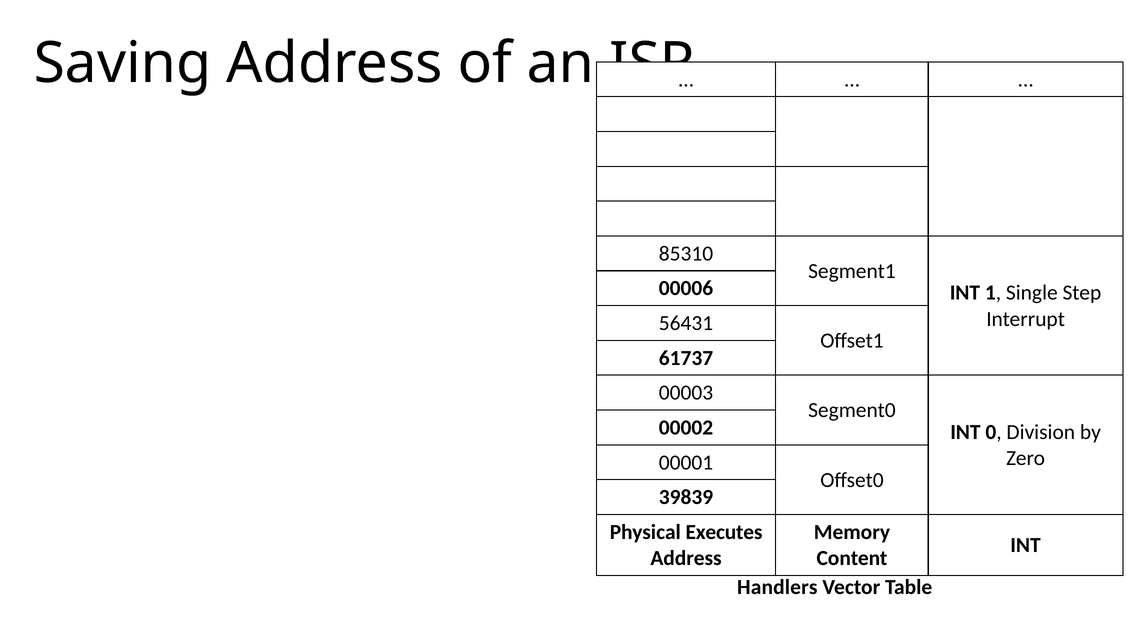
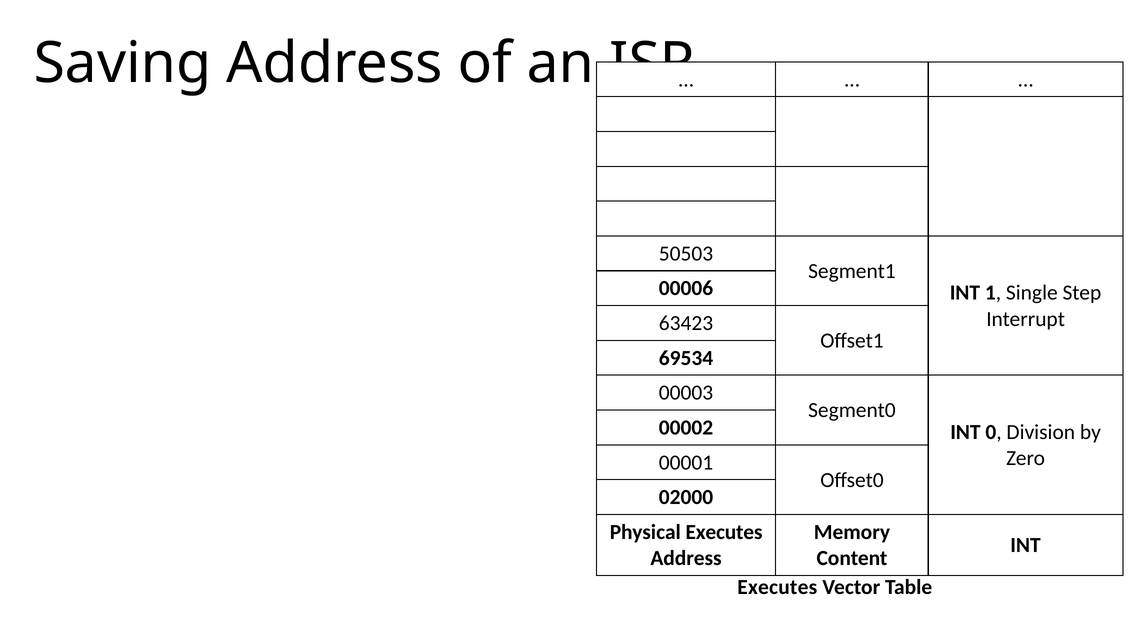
85310: 85310 -> 50503
56431: 56431 -> 63423
61737: 61737 -> 69534
39839: 39839 -> 02000
Handlers at (777, 587): Handlers -> Executes
